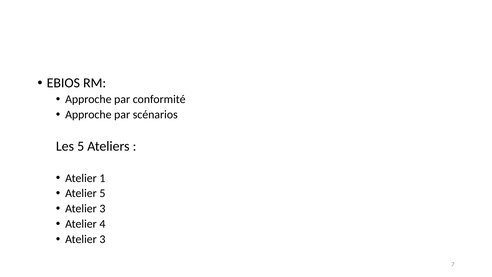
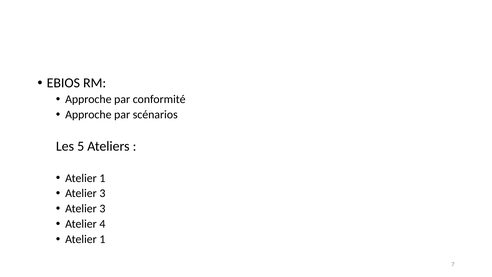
5 at (102, 193): 5 -> 3
3 at (102, 239): 3 -> 1
